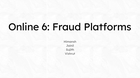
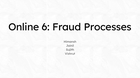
Platforms: Platforms -> Processes
